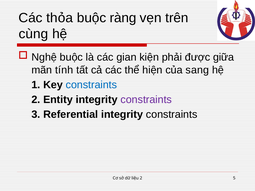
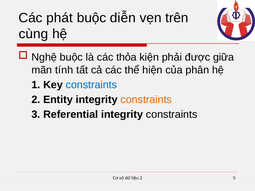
thỏa: thỏa -> phát
ràng: ràng -> diễn
gian: gian -> thỏa
sang: sang -> phân
constraints at (146, 100) colour: purple -> orange
